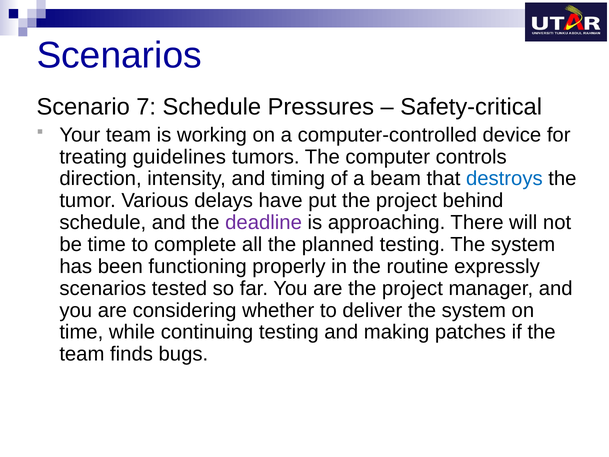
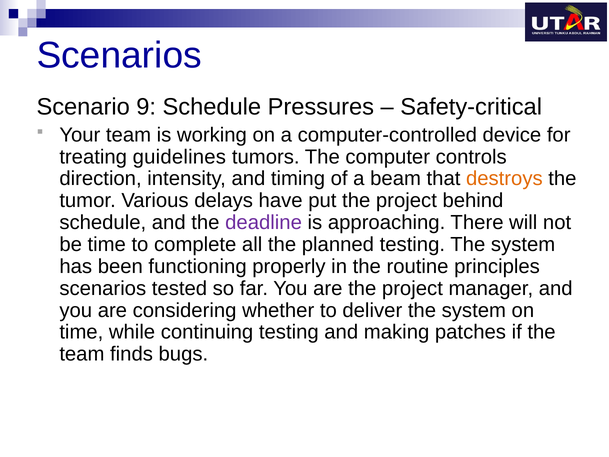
7: 7 -> 9
destroys colour: blue -> orange
expressly: expressly -> principles
